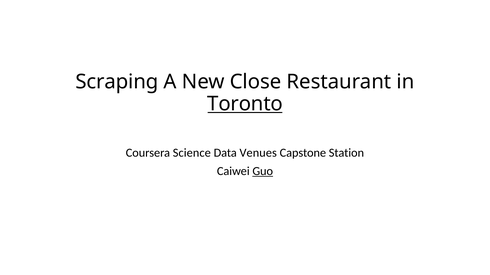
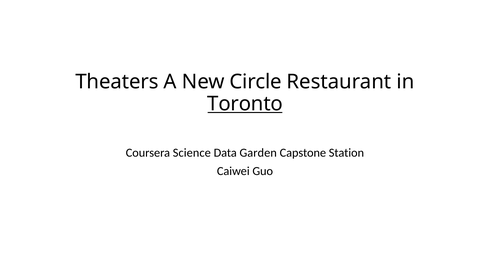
Scraping: Scraping -> Theaters
Close: Close -> Circle
Venues: Venues -> Garden
Guo underline: present -> none
